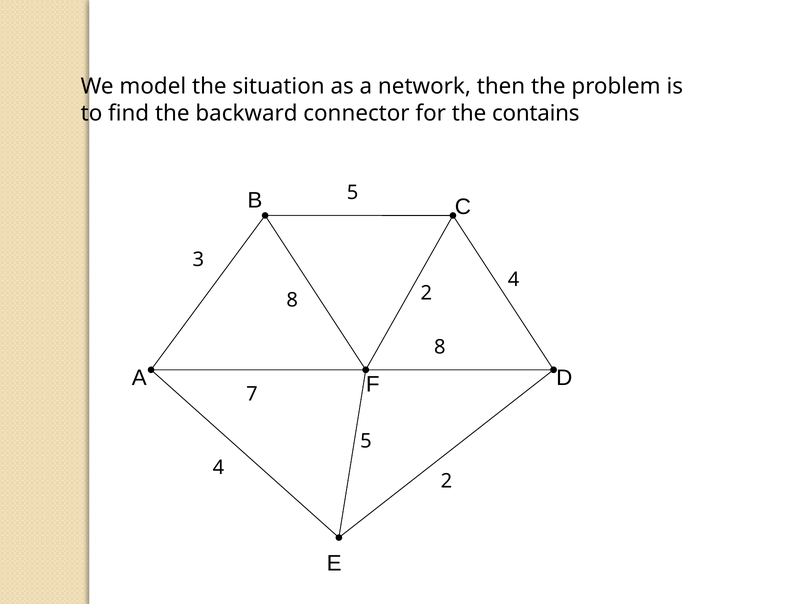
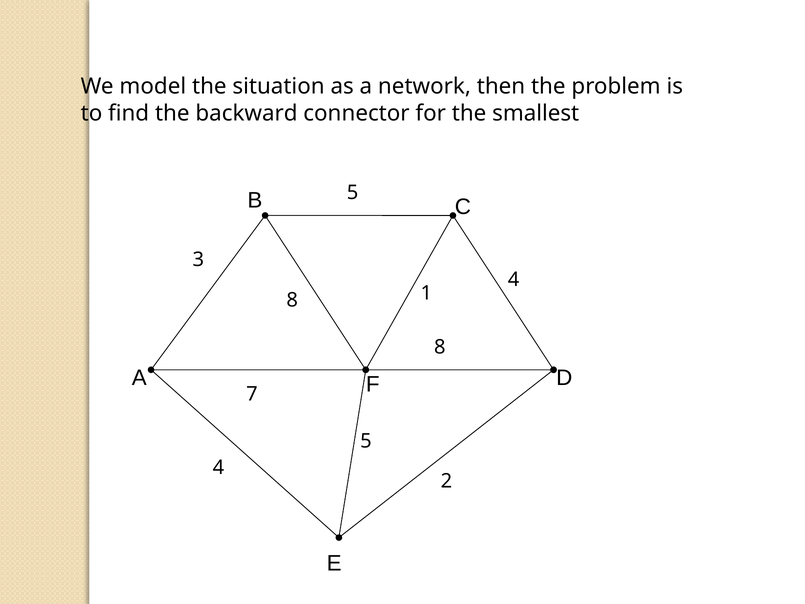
contains: contains -> smallest
8 2: 2 -> 1
